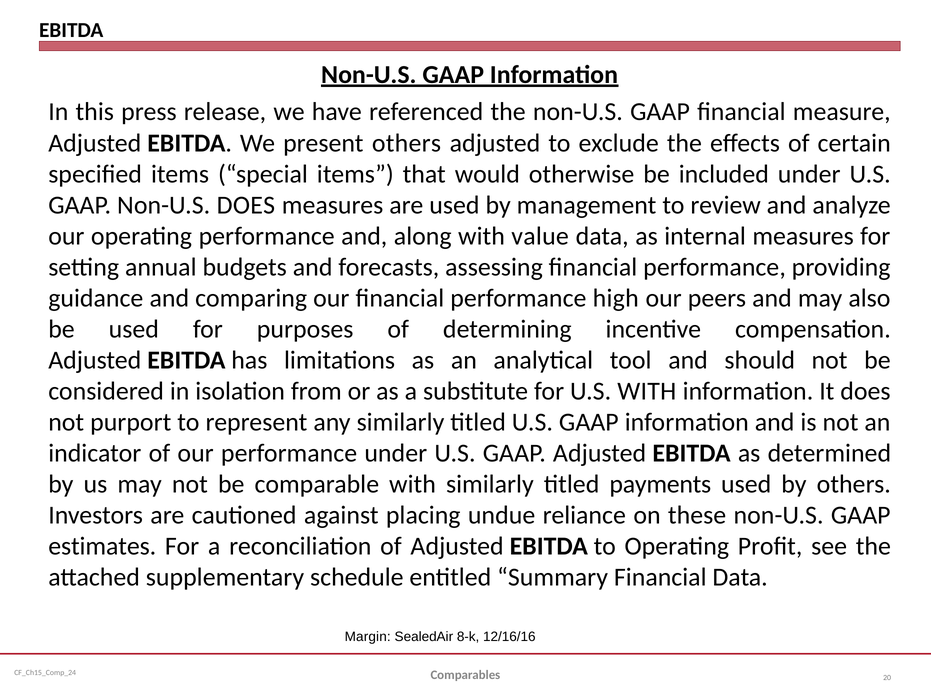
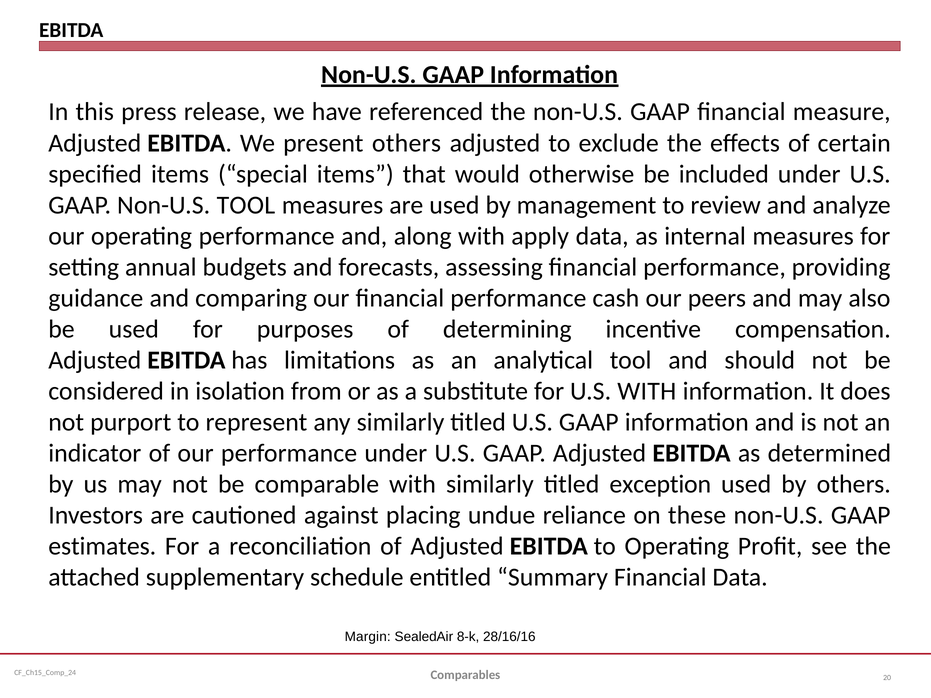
Non-U.S DOES: DOES -> TOOL
value: value -> apply
high: high -> cash
payments: payments -> exception
12/16/16: 12/16/16 -> 28/16/16
